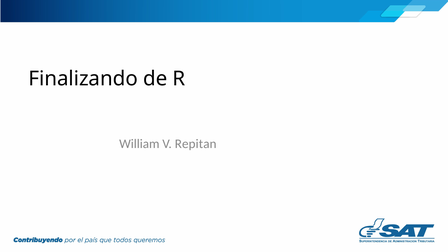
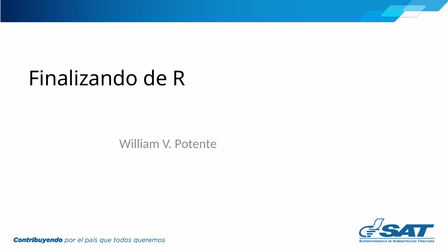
Repitan: Repitan -> Potente
